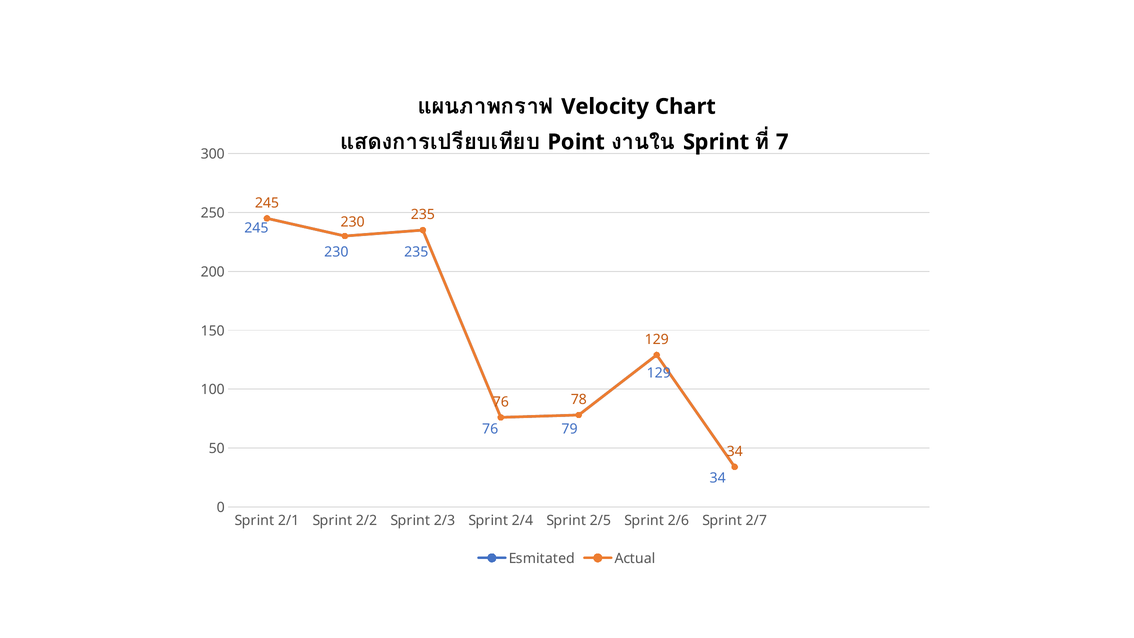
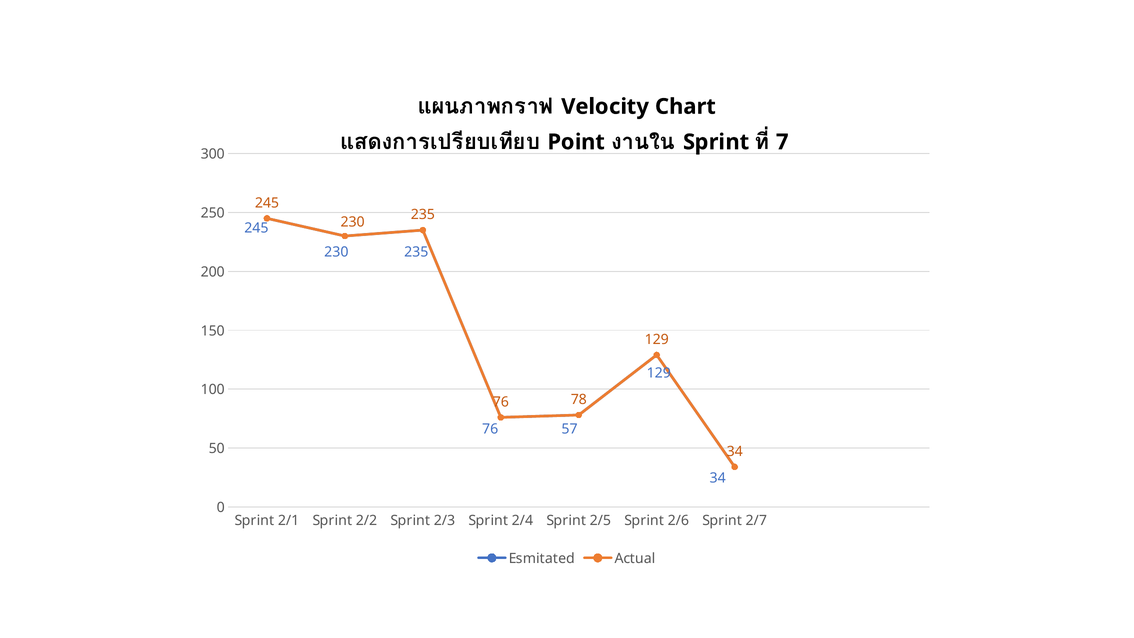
79: 79 -> 57
